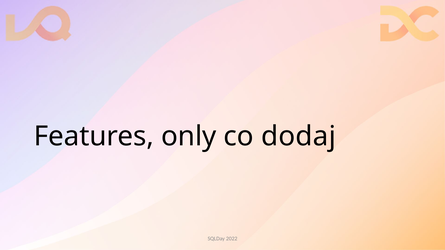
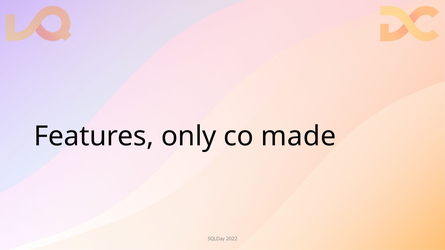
dodaj: dodaj -> made
